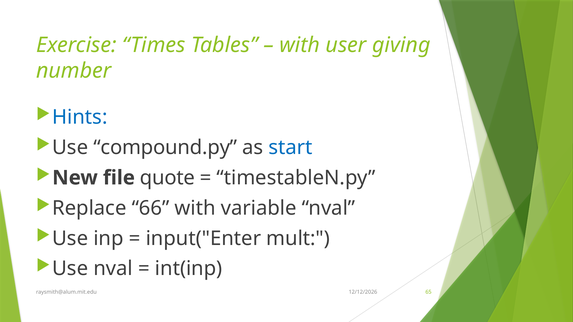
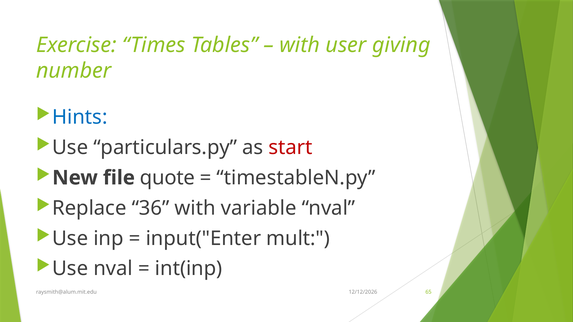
compound.py: compound.py -> particulars.py
start colour: blue -> red
66: 66 -> 36
